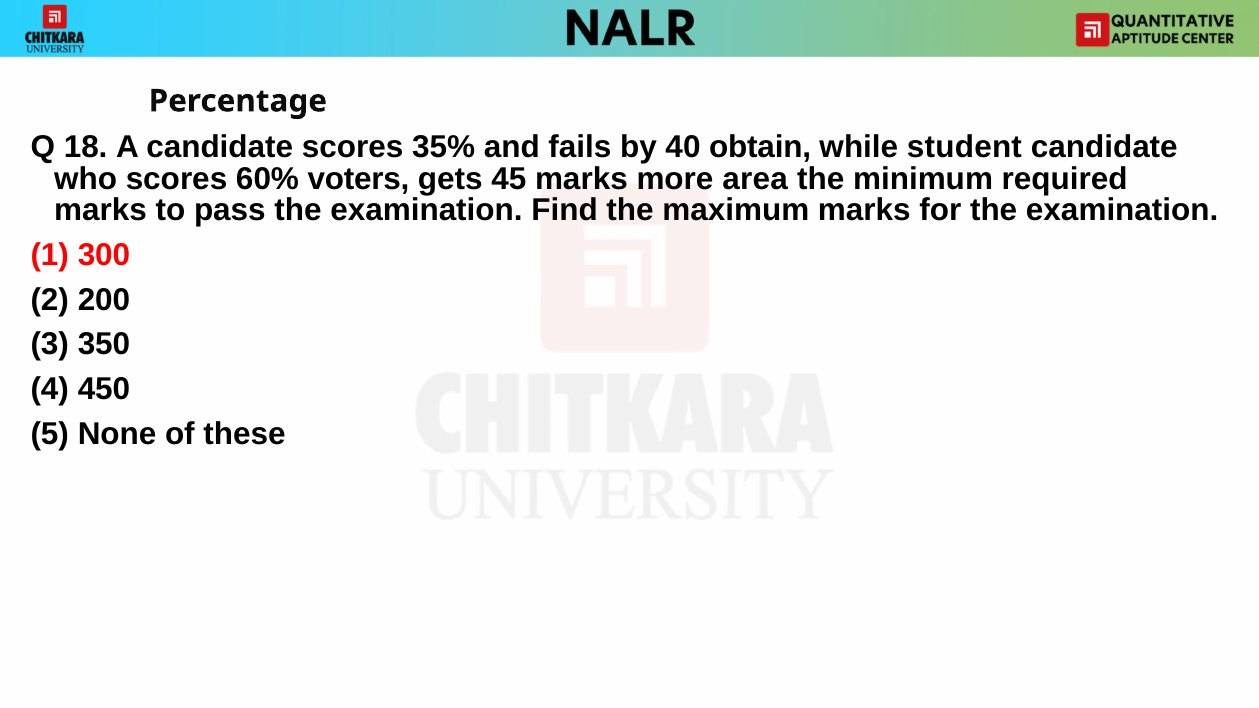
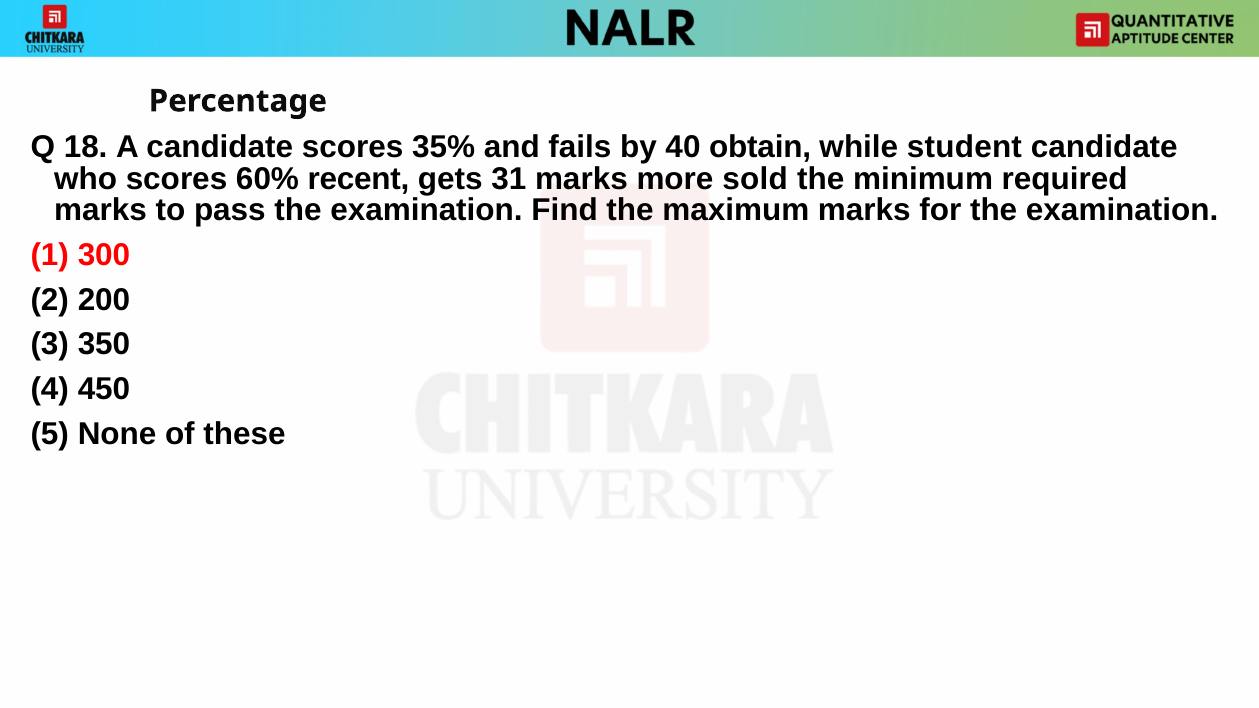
voters: voters -> recent
45: 45 -> 31
area: area -> sold
